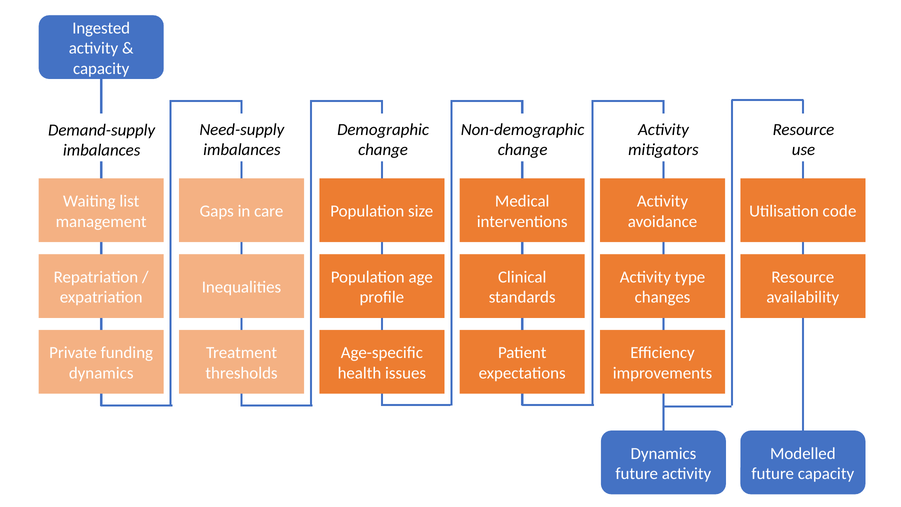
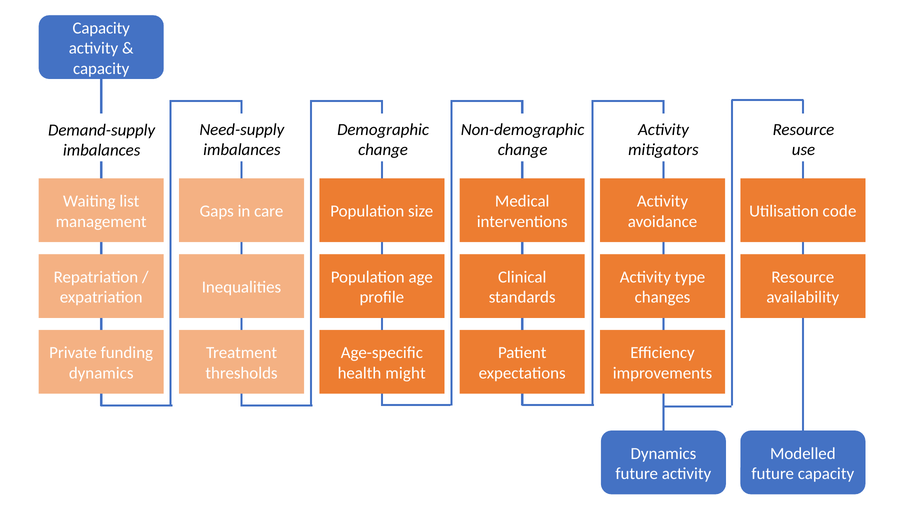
Ingested at (101, 28): Ingested -> Capacity
issues: issues -> might
